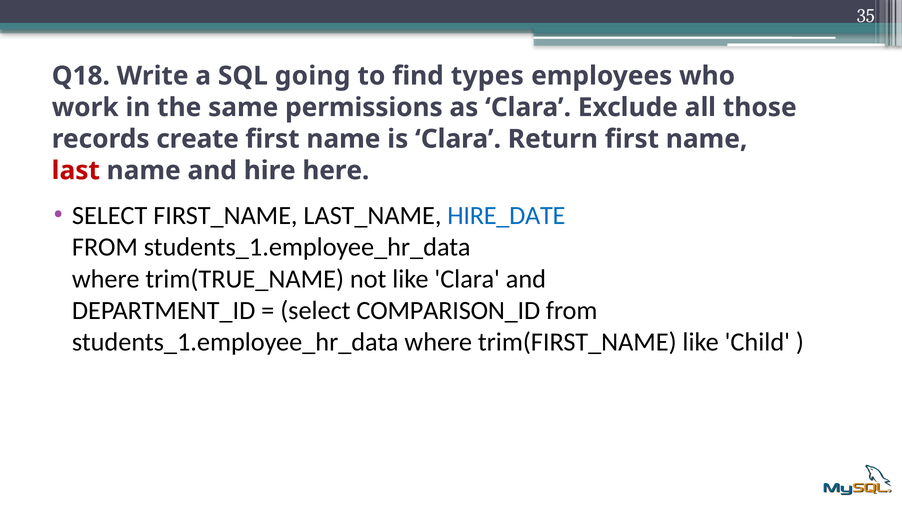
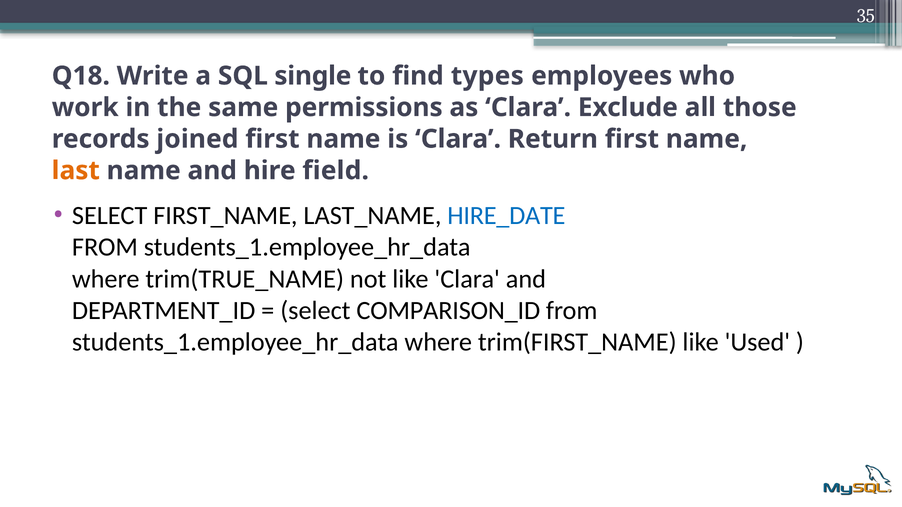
going: going -> single
create: create -> joined
last colour: red -> orange
here: here -> field
Child: Child -> Used
